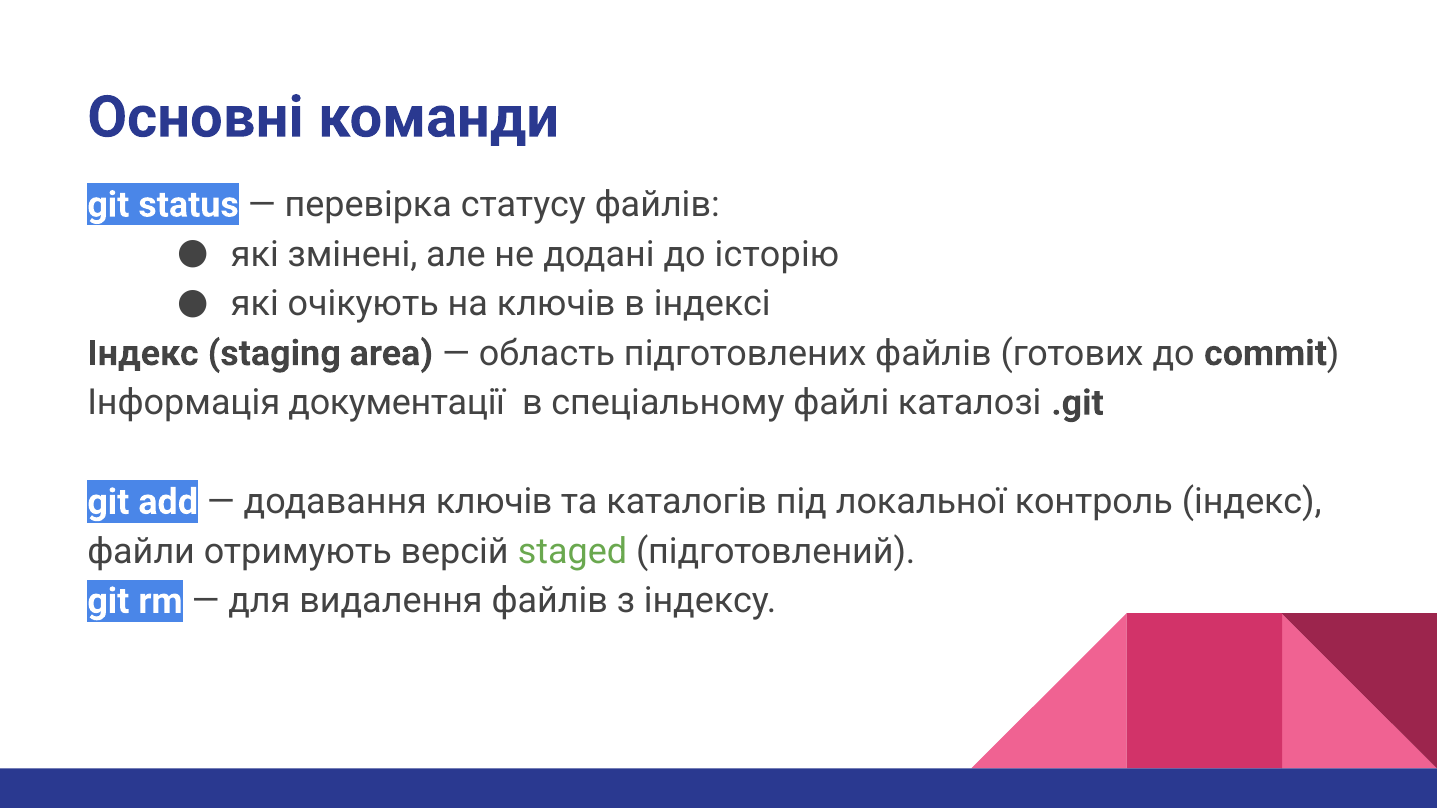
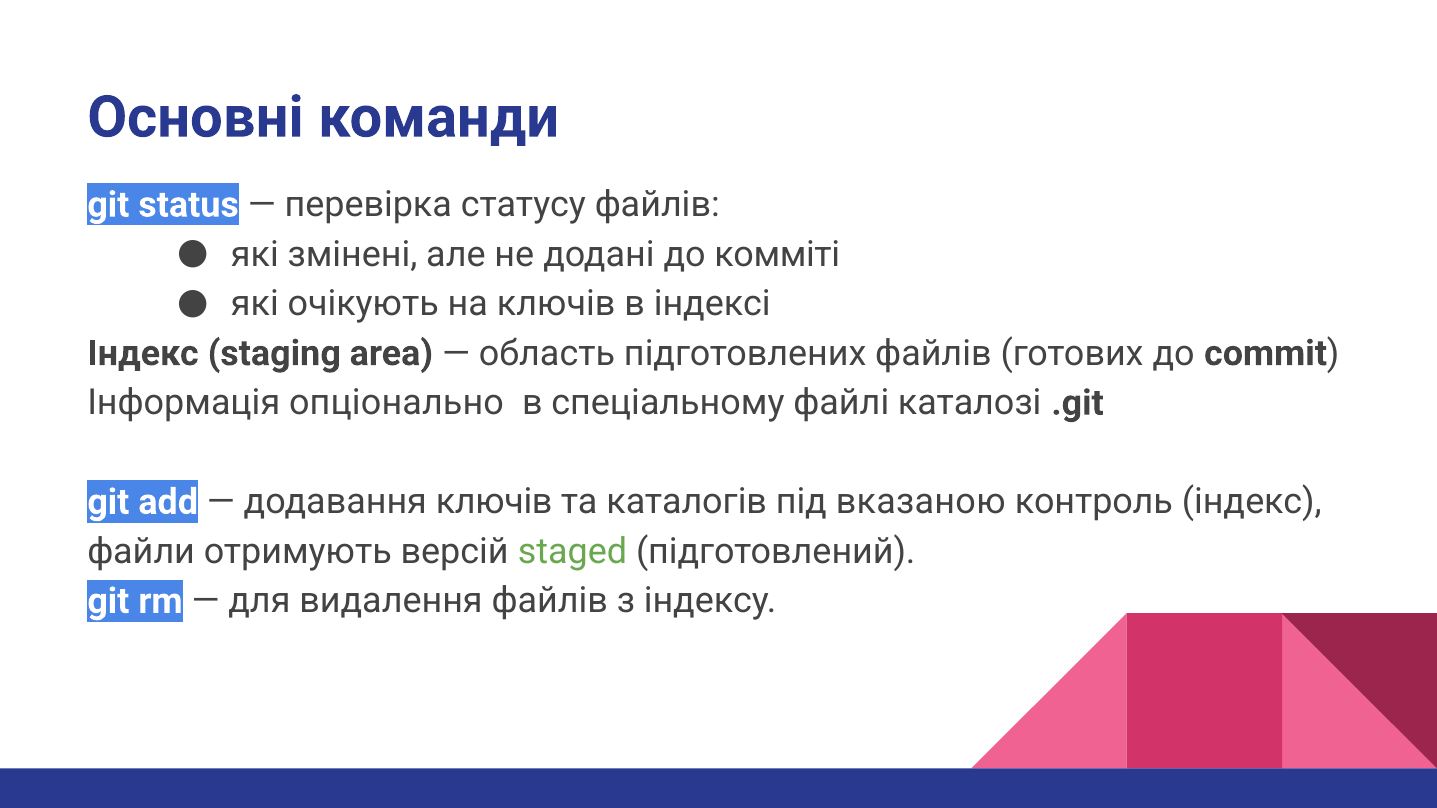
історію: історію -> комміті
документації: документації -> опціонально
локальної: локальної -> вказаною
